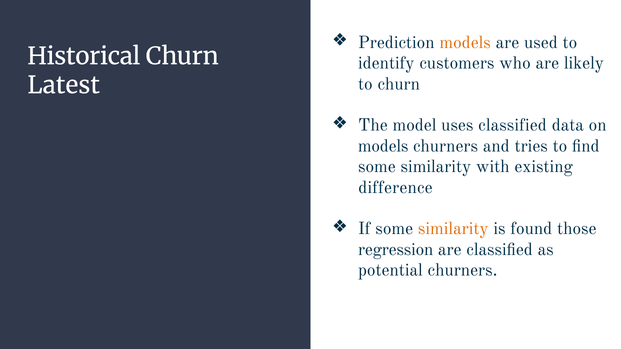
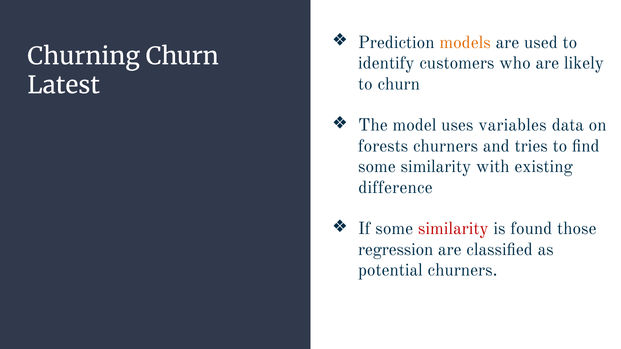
Historical: Historical -> Churning
uses classified: classified -> variables
models at (383, 146): models -> forests
similarity at (453, 229) colour: orange -> red
